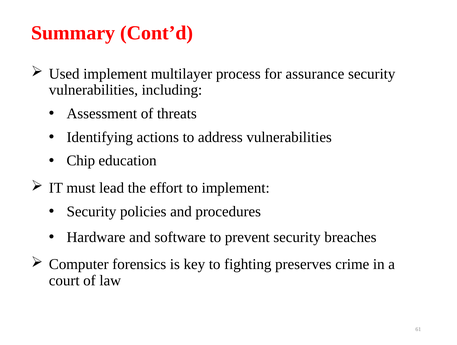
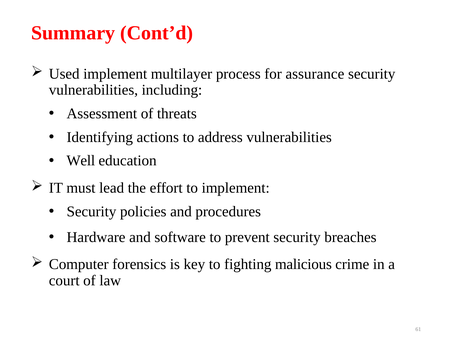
Chip: Chip -> Well
preserves: preserves -> malicious
